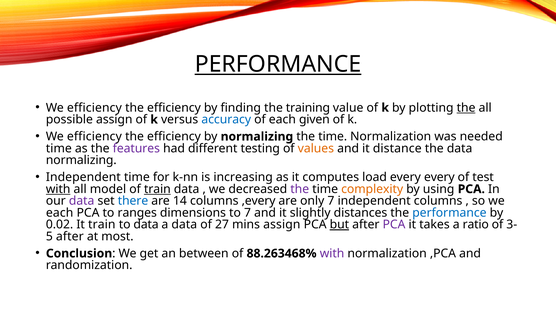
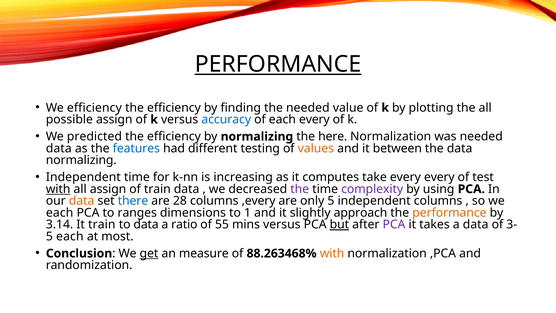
the training: training -> needed
the at (466, 108) underline: present -> none
each given: given -> every
efficiency at (94, 136): efficiency -> predicted
normalizing the time: time -> here
time at (59, 148): time -> data
features colour: purple -> blue
distance: distance -> between
load: load -> take
all model: model -> assign
train at (157, 189) underline: present -> none
complexity colour: orange -> purple
data at (82, 201) colour: purple -> orange
14: 14 -> 28
only 7: 7 -> 5
to 7: 7 -> 1
distances: distances -> approach
performance at (449, 213) colour: blue -> orange
0.02: 0.02 -> 3.14
a data: data -> ratio
27: 27 -> 55
mins assign: assign -> versus
a ratio: ratio -> data
after at (70, 236): after -> each
get underline: none -> present
between: between -> measure
with at (332, 253) colour: purple -> orange
